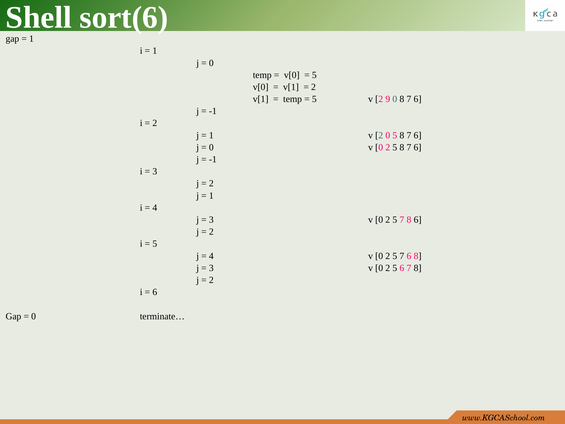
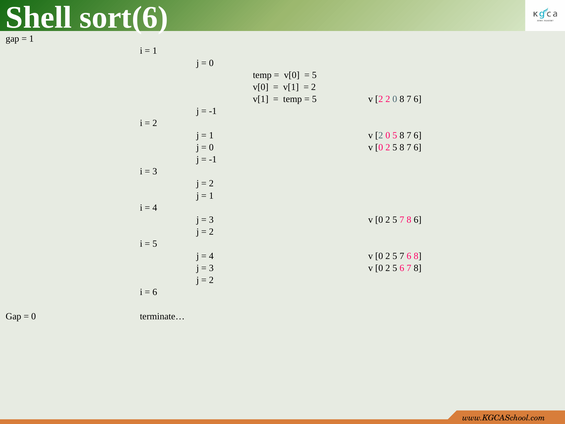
2 9: 9 -> 2
